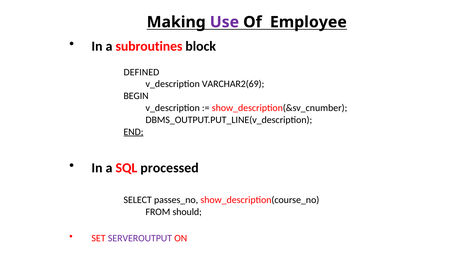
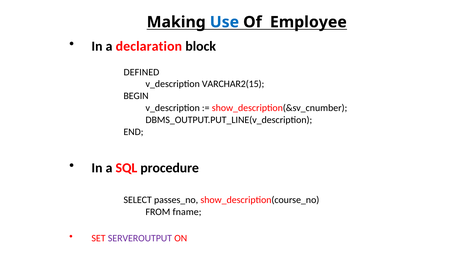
Use colour: purple -> blue
subroutines: subroutines -> declaration
VARCHAR2(69: VARCHAR2(69 -> VARCHAR2(15
END underline: present -> none
processed: processed -> procedure
should: should -> fname
